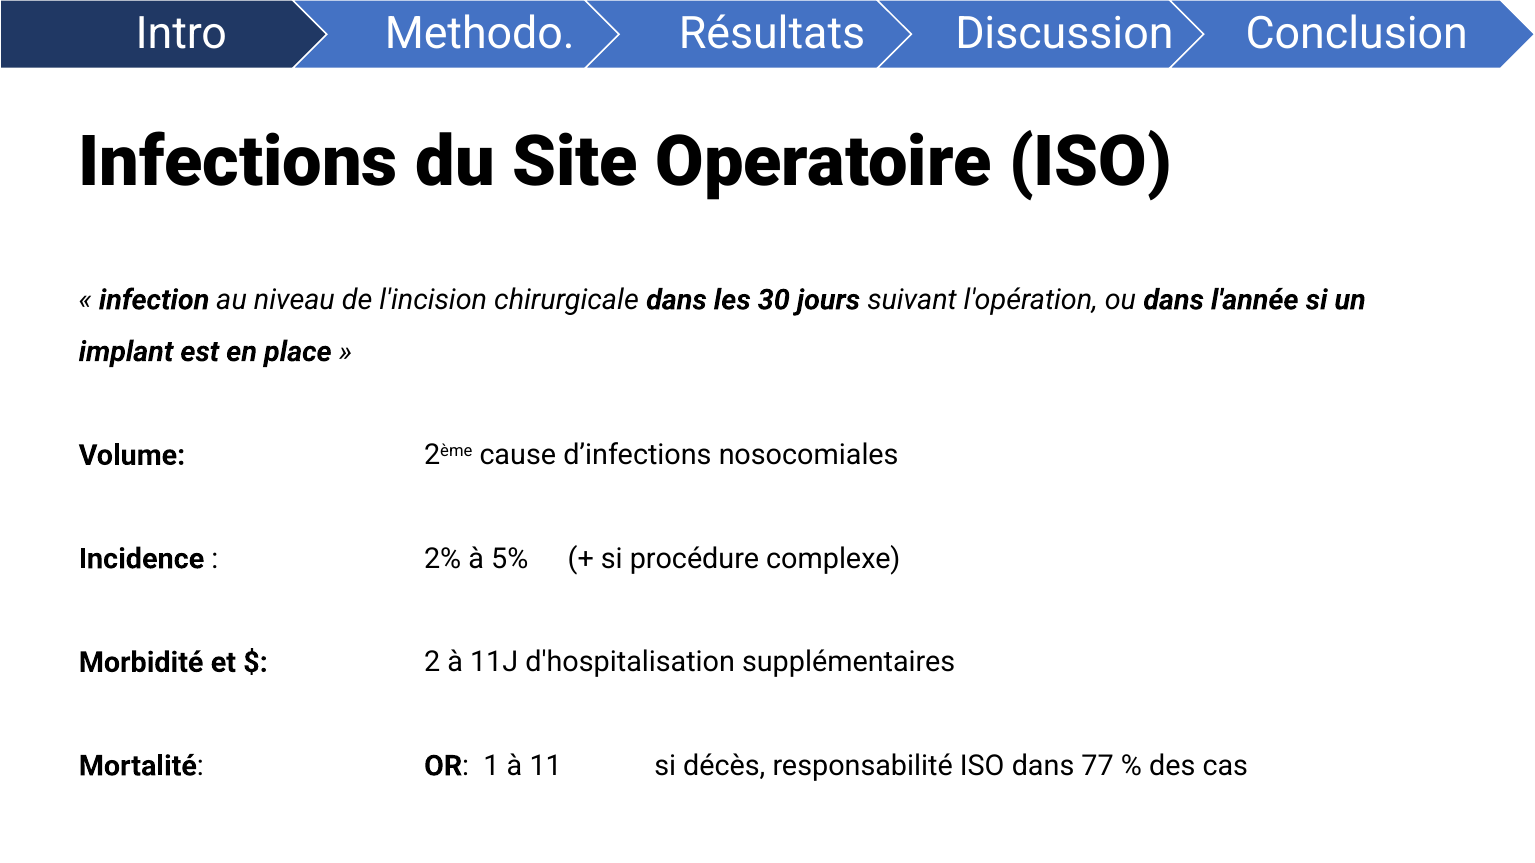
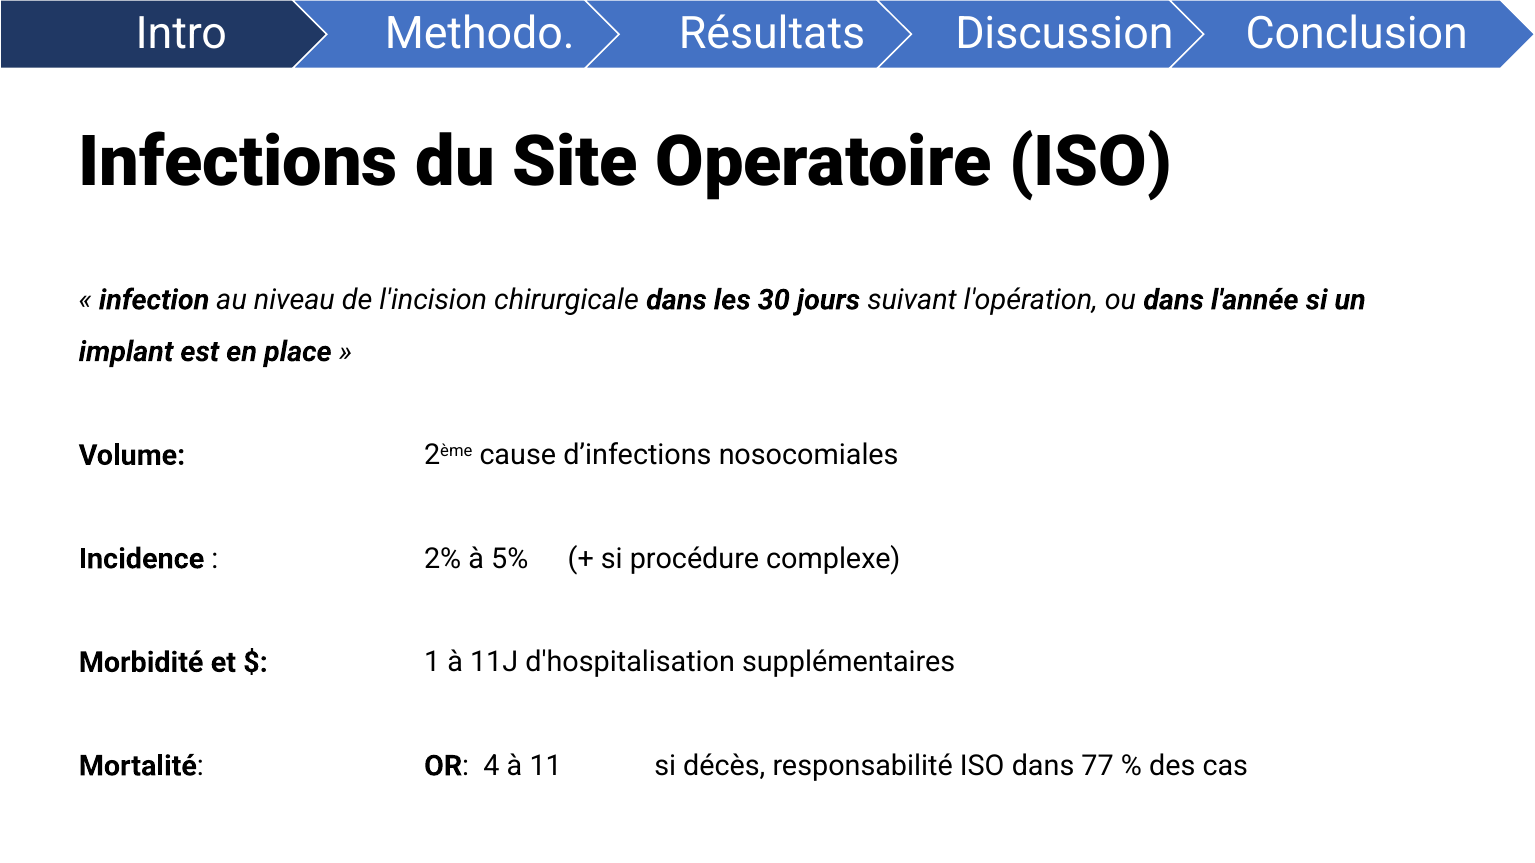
2: 2 -> 1
1: 1 -> 4
